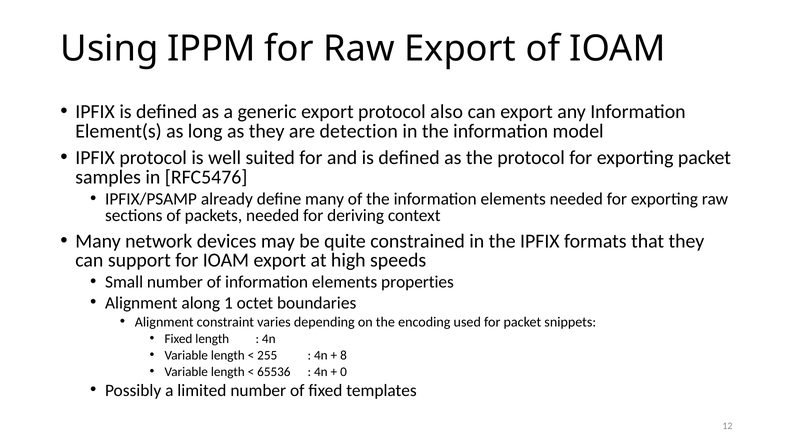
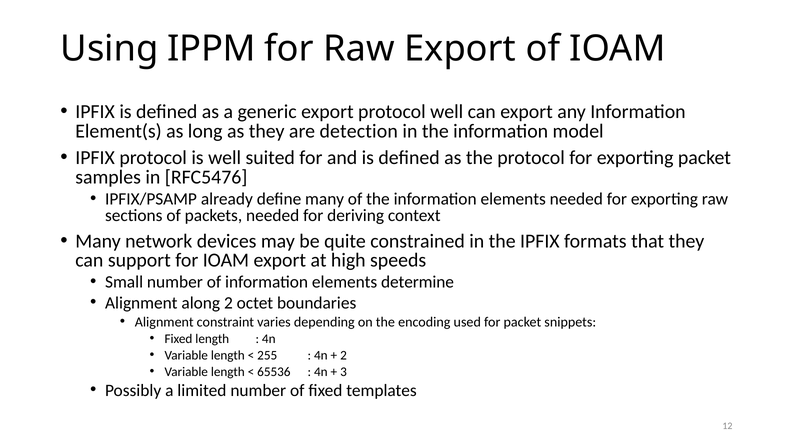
protocol also: also -> well
properties: properties -> determine
along 1: 1 -> 2
8 at (343, 355): 8 -> 2
0: 0 -> 3
